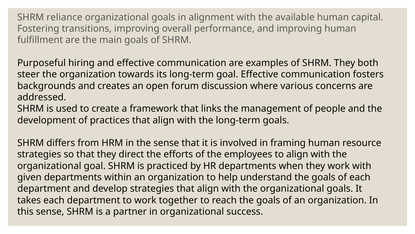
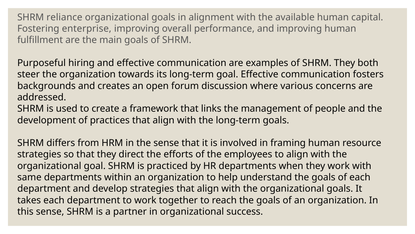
transitions: transitions -> enterprise
given: given -> same
